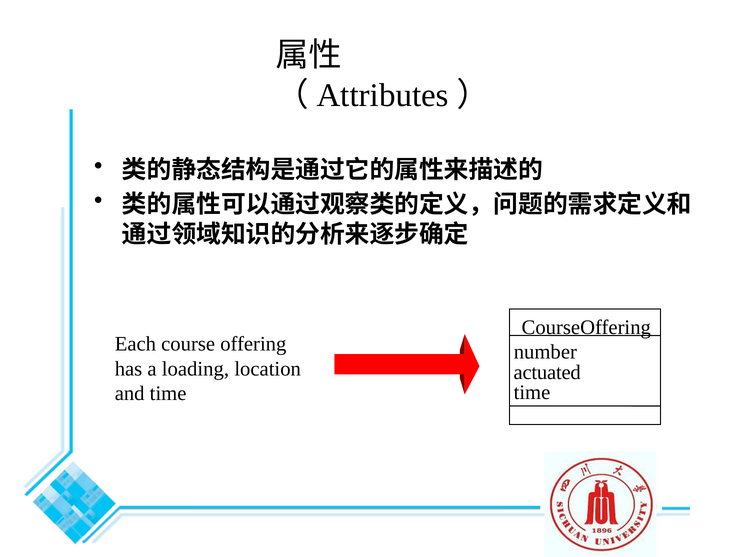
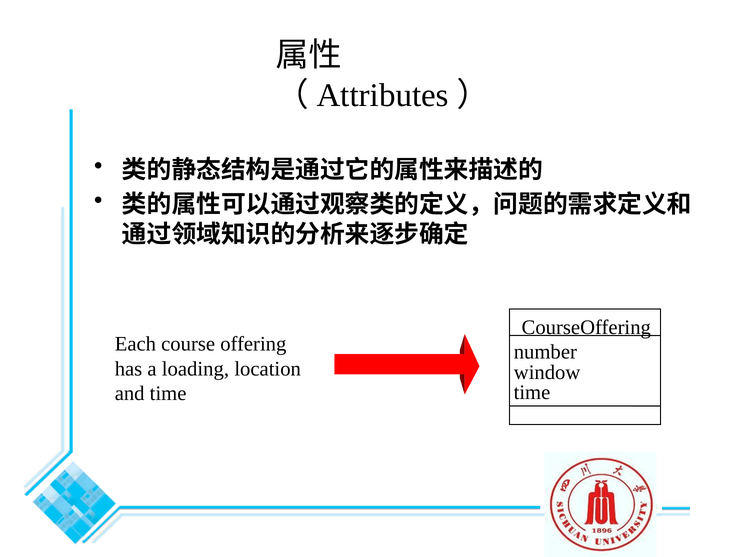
actuated: actuated -> window
